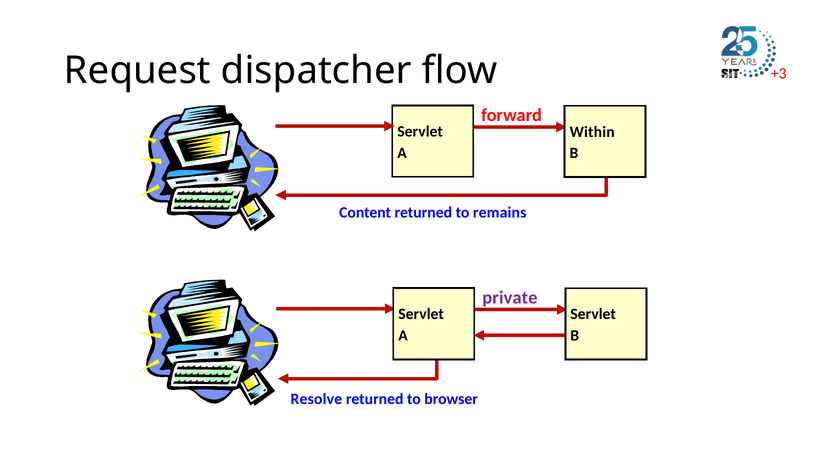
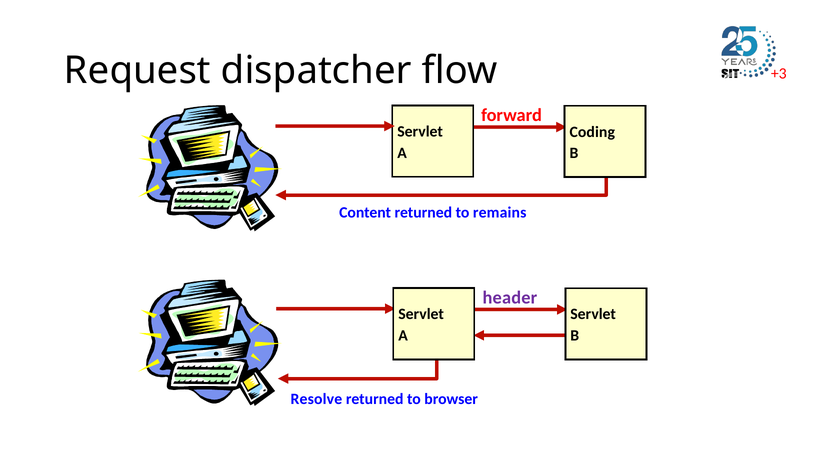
Within: Within -> Coding
private: private -> header
